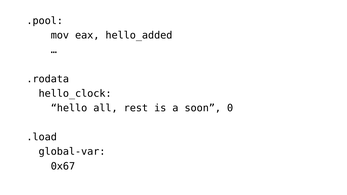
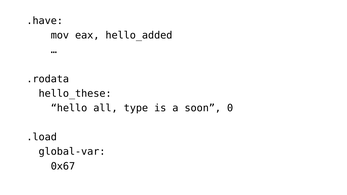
.pool: .pool -> .have
hello_clock: hello_clock -> hello_these
rest: rest -> type
